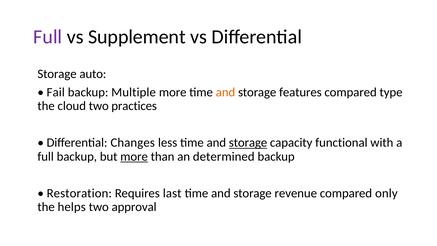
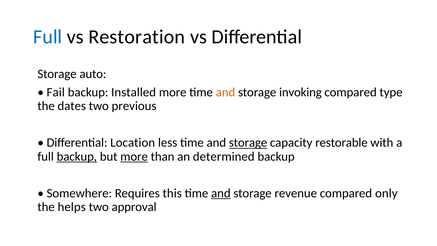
Full at (48, 37) colour: purple -> blue
Supplement: Supplement -> Restoration
Multiple: Multiple -> Installed
features: features -> invoking
cloud: cloud -> dates
practices: practices -> previous
Changes: Changes -> Location
functional: functional -> restorable
backup at (77, 156) underline: none -> present
Restoration: Restoration -> Somewhere
last: last -> this
and at (221, 193) underline: none -> present
